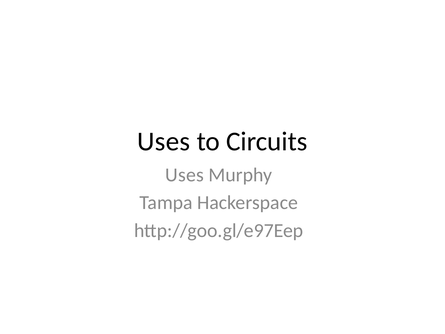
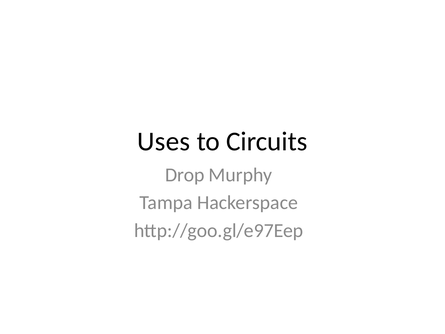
Uses at (185, 175): Uses -> Drop
